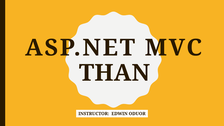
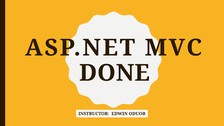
THAN: THAN -> DONE
